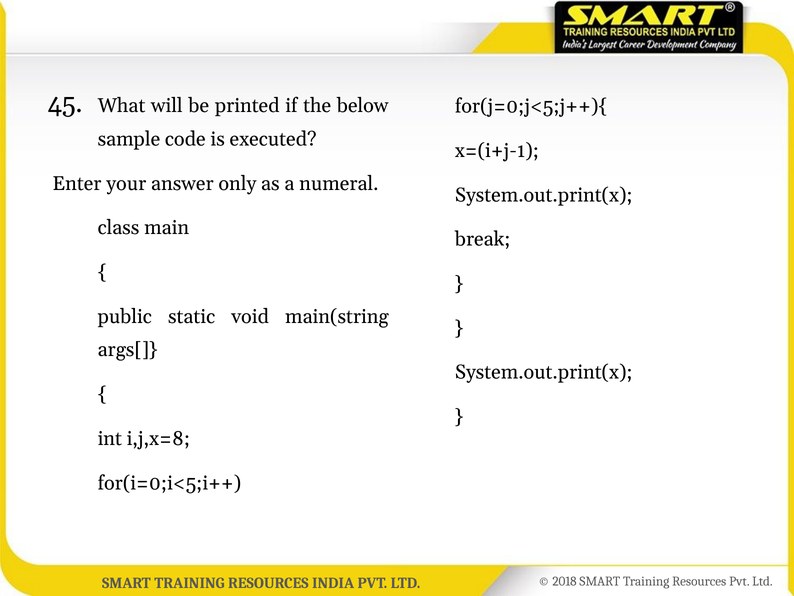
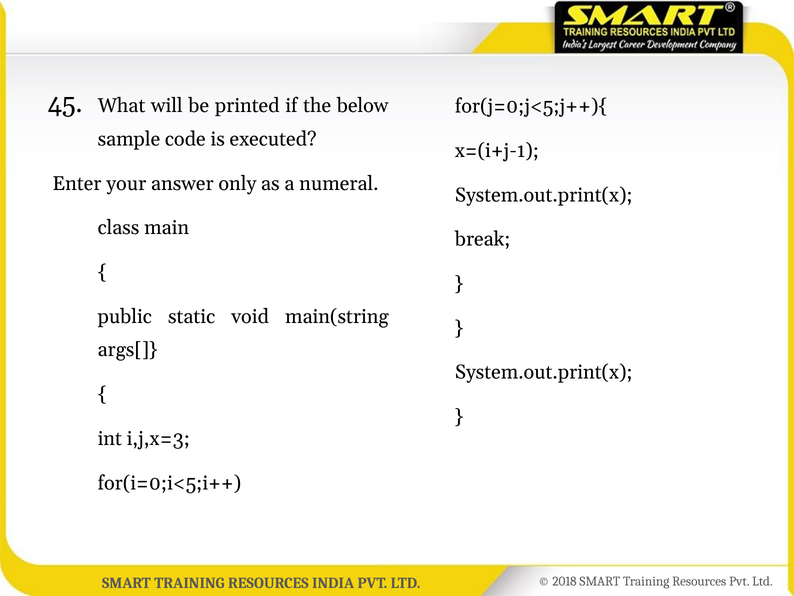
i,j,x=8: i,j,x=8 -> i,j,x=3
